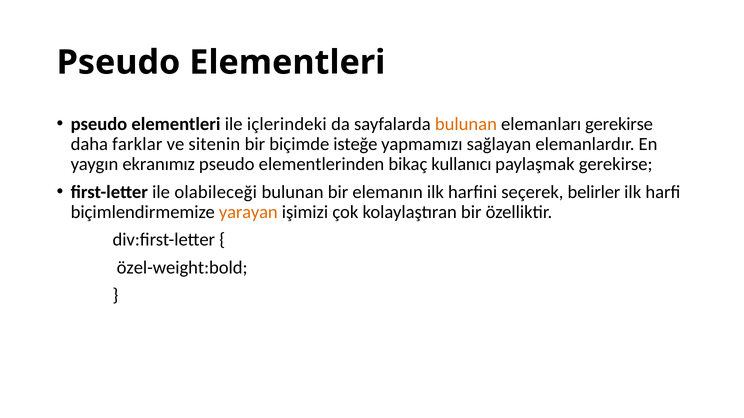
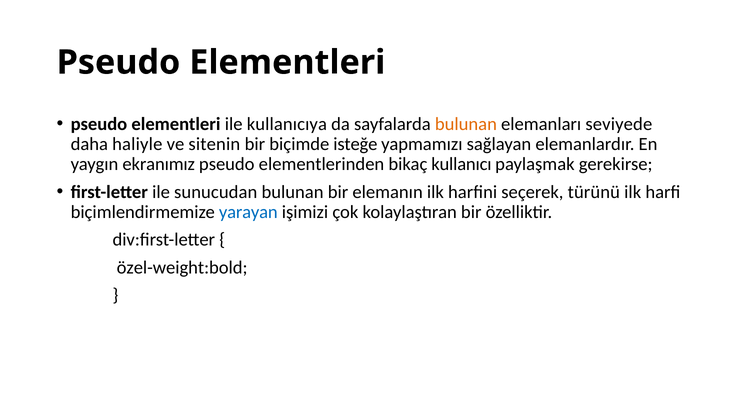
içlerindeki: içlerindeki -> kullanıcıya
elemanları gerekirse: gerekirse -> seviyede
farklar: farklar -> haliyle
olabileceği: olabileceği -> sunucudan
belirler: belirler -> türünü
yarayan colour: orange -> blue
